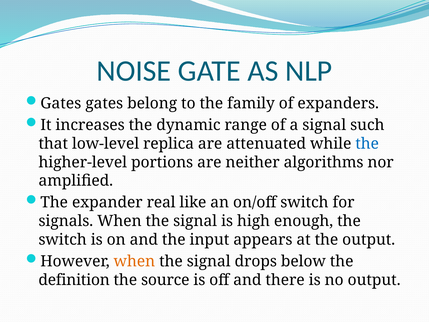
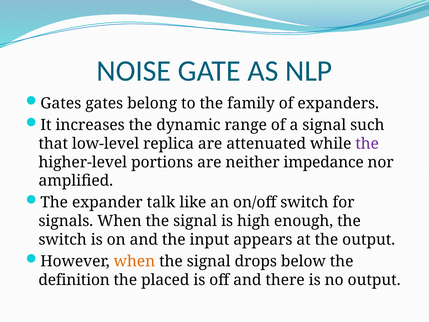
the at (367, 144) colour: blue -> purple
algorithms: algorithms -> impedance
real: real -> talk
source: source -> placed
